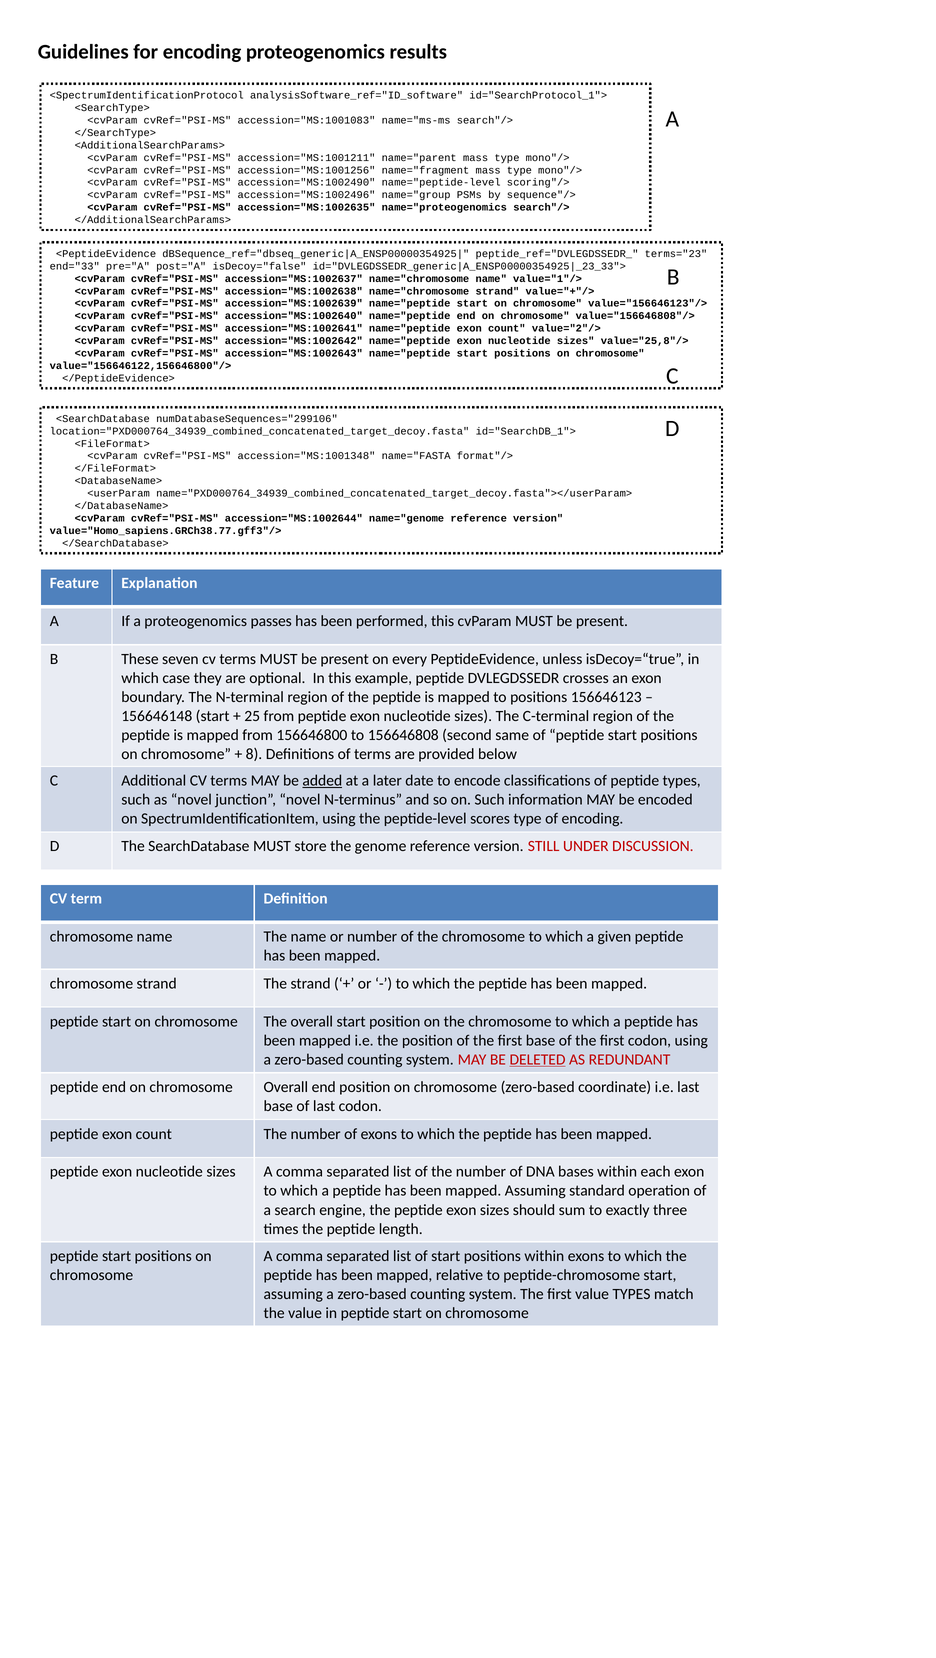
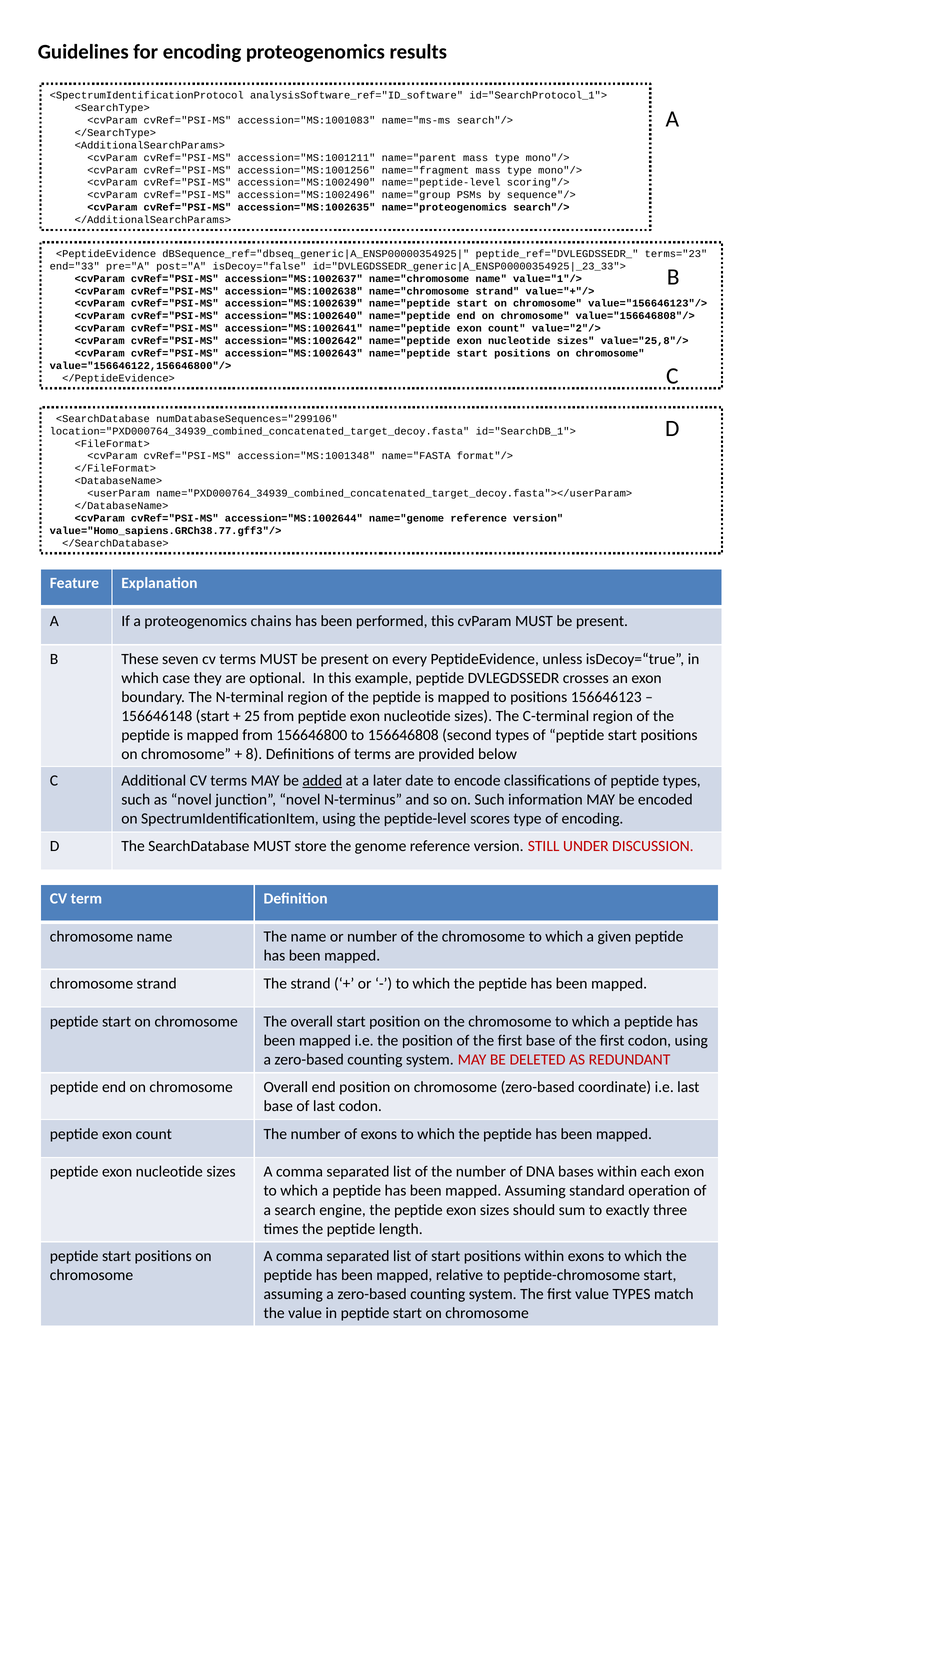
passes: passes -> chains
second same: same -> types
DELETED underline: present -> none
